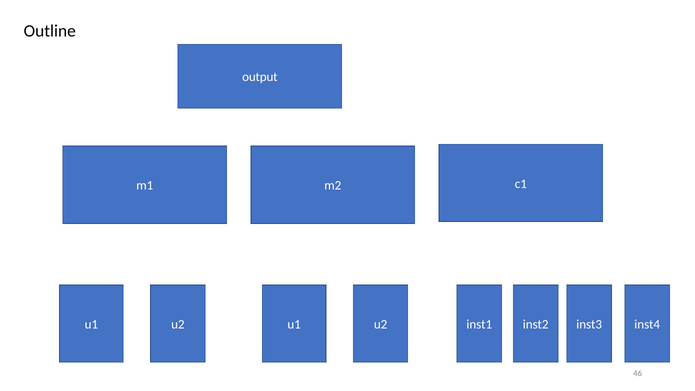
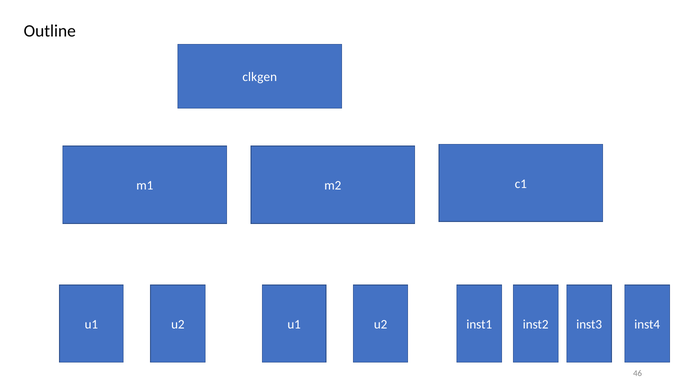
output: output -> clkgen
